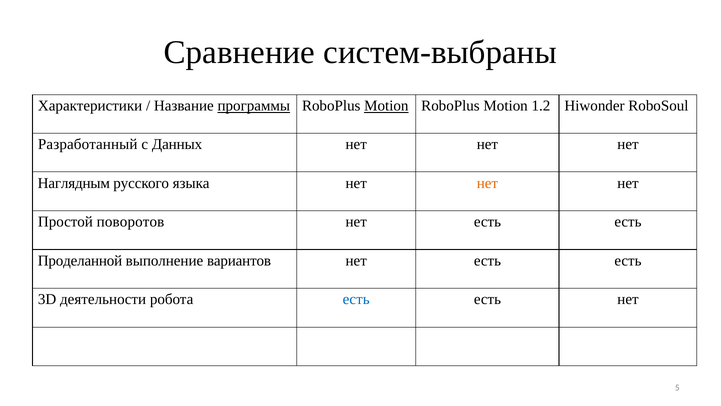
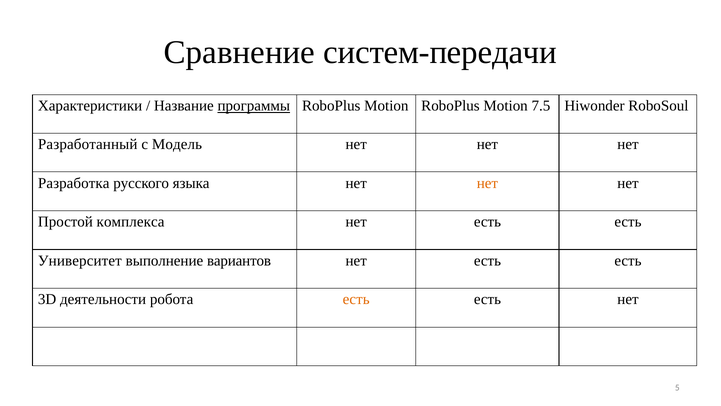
систем-выбраны: систем-выбраны -> систем-передачи
Motion at (386, 106) underline: present -> none
1.2: 1.2 -> 7.5
Данных: Данных -> Модель
Наглядным: Наглядным -> Разработка
поворотов: поворотов -> комплекса
Проделанной: Проделанной -> Университет
есть at (356, 299) colour: blue -> orange
